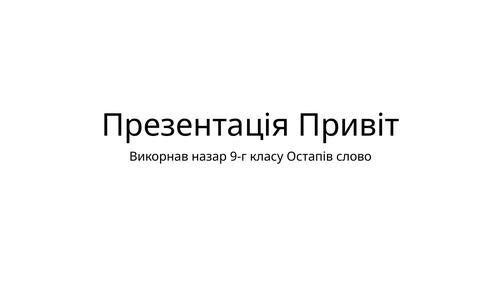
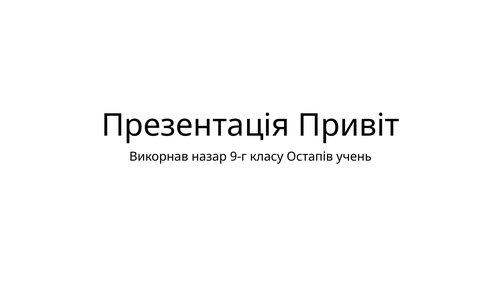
слово: слово -> учень
